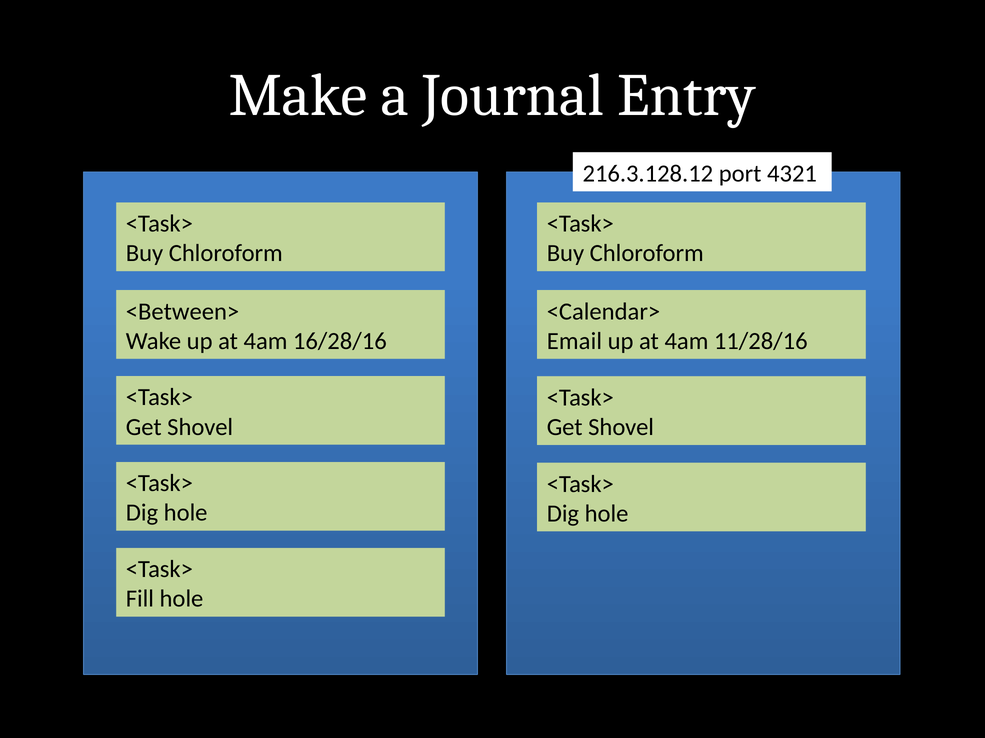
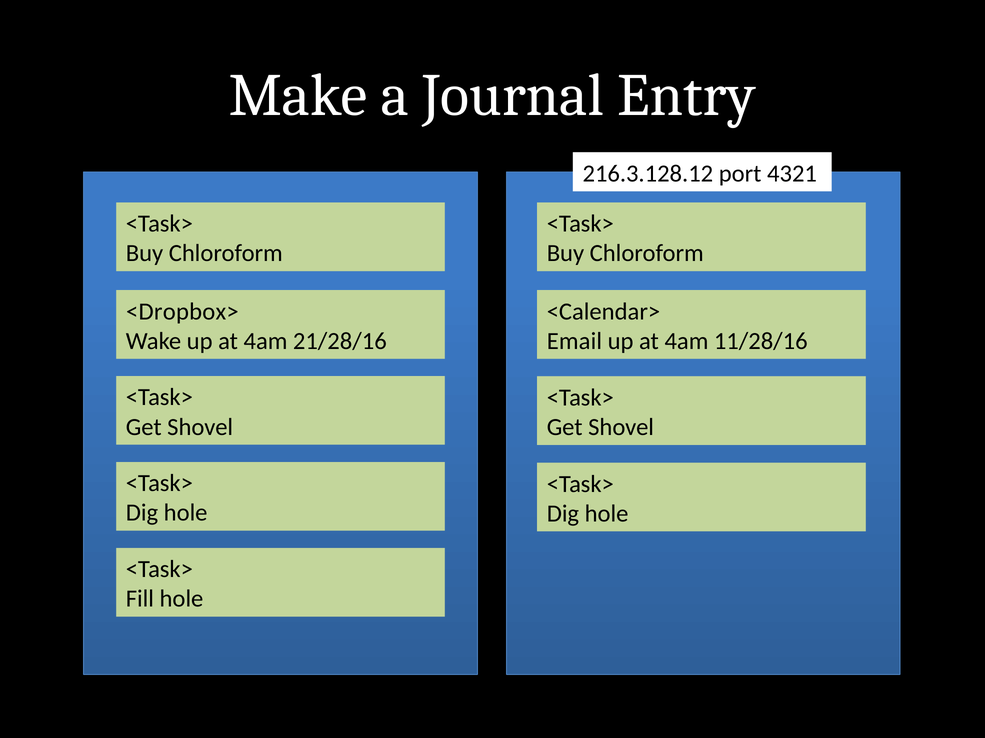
<Between>: <Between> -> <Dropbox>
16/28/16: 16/28/16 -> 21/28/16
